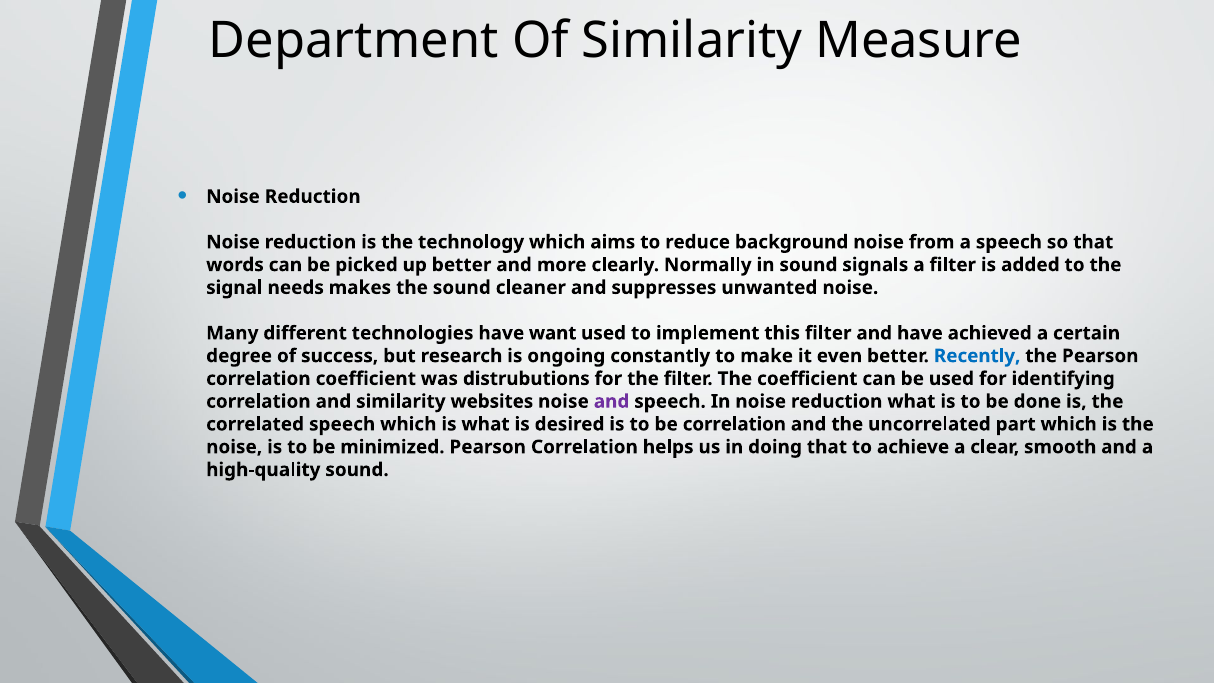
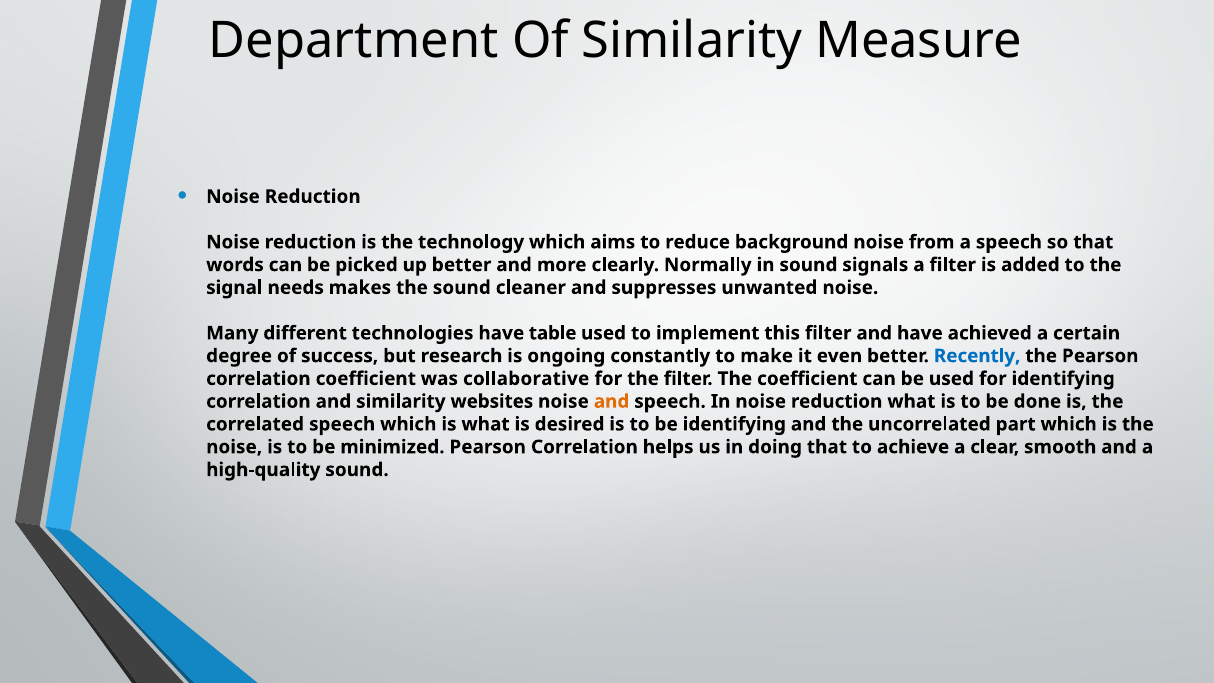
want: want -> table
distrubutions: distrubutions -> collaborative
and at (612, 401) colour: purple -> orange
be correlation: correlation -> identifying
